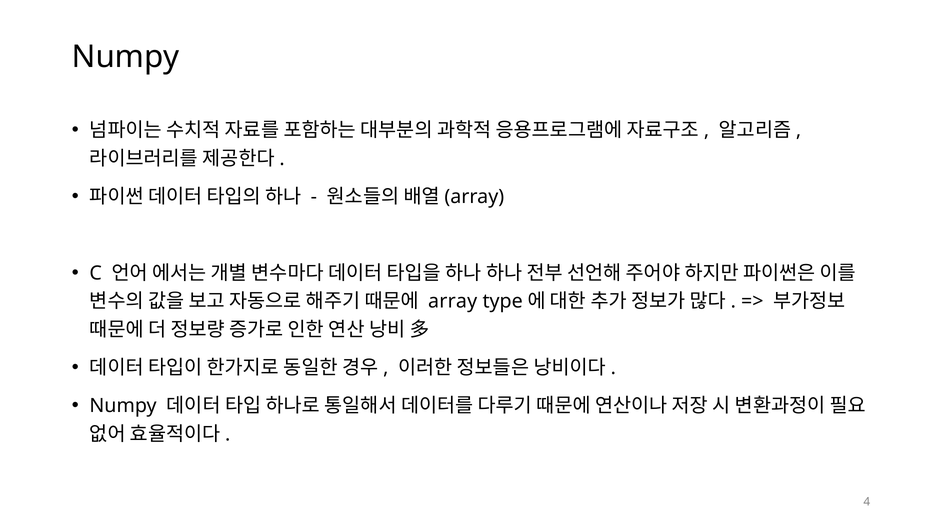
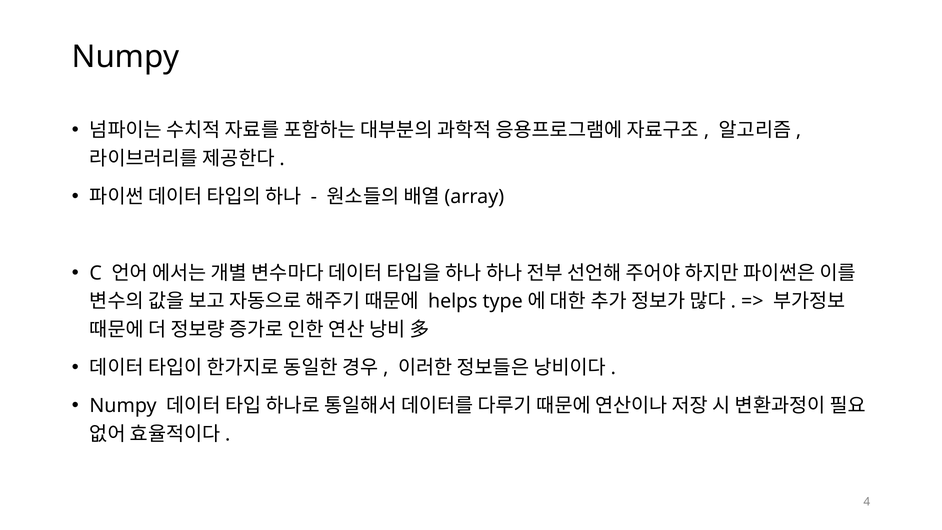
array at (453, 301): array -> helps
